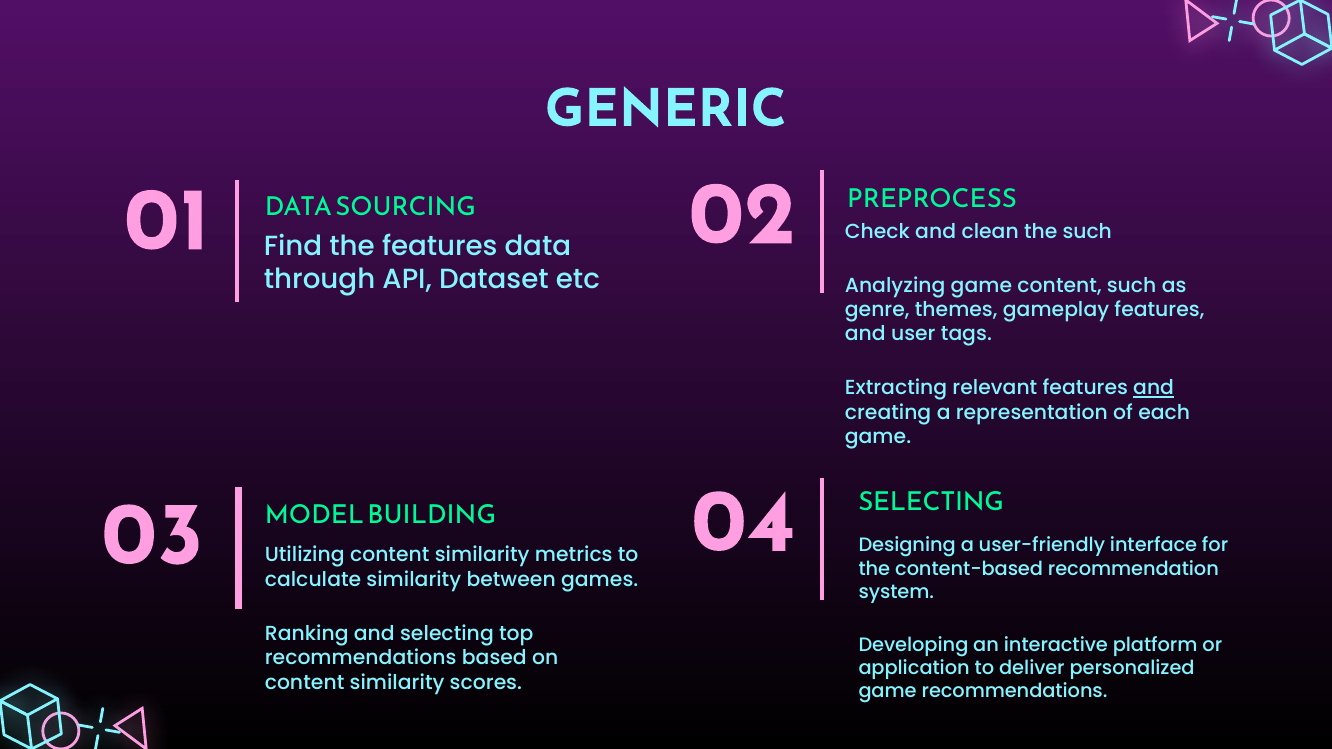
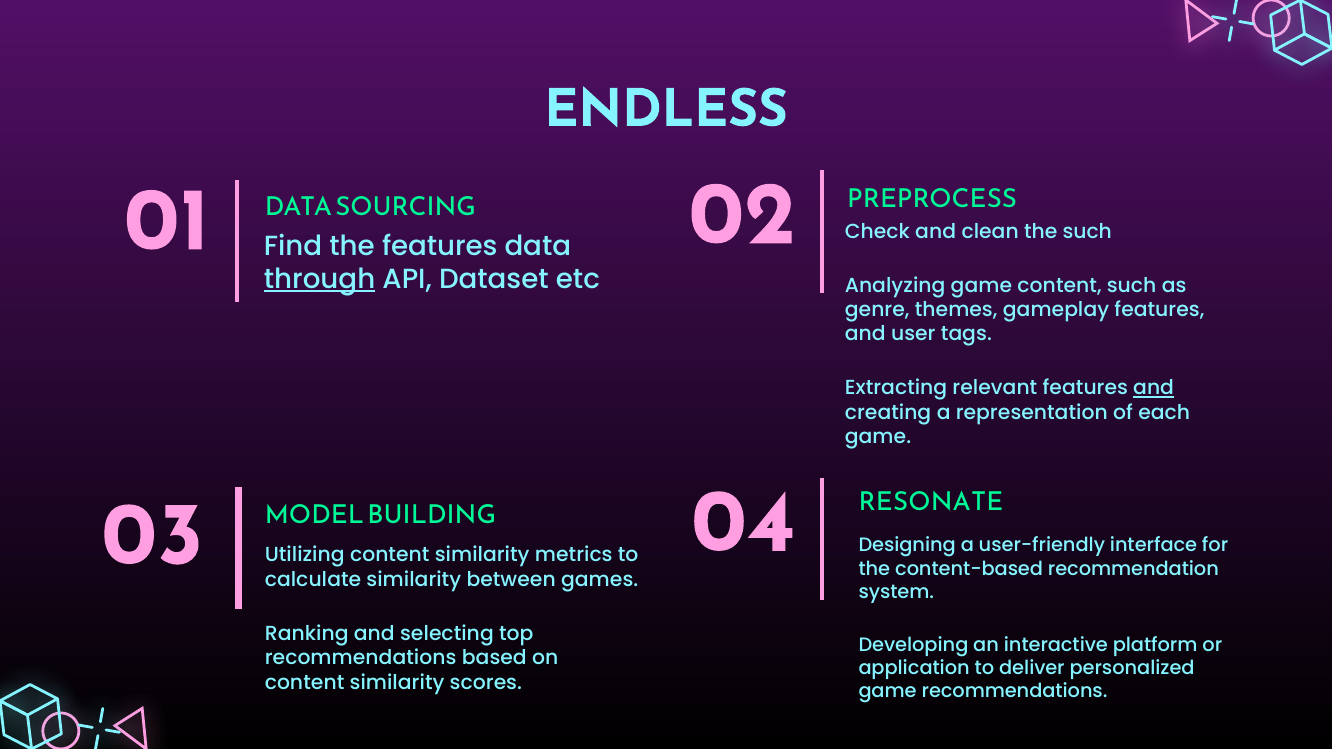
GENERIC: GENERIC -> ENDLESS
through underline: none -> present
04 SELECTING: SELECTING -> RESONATE
